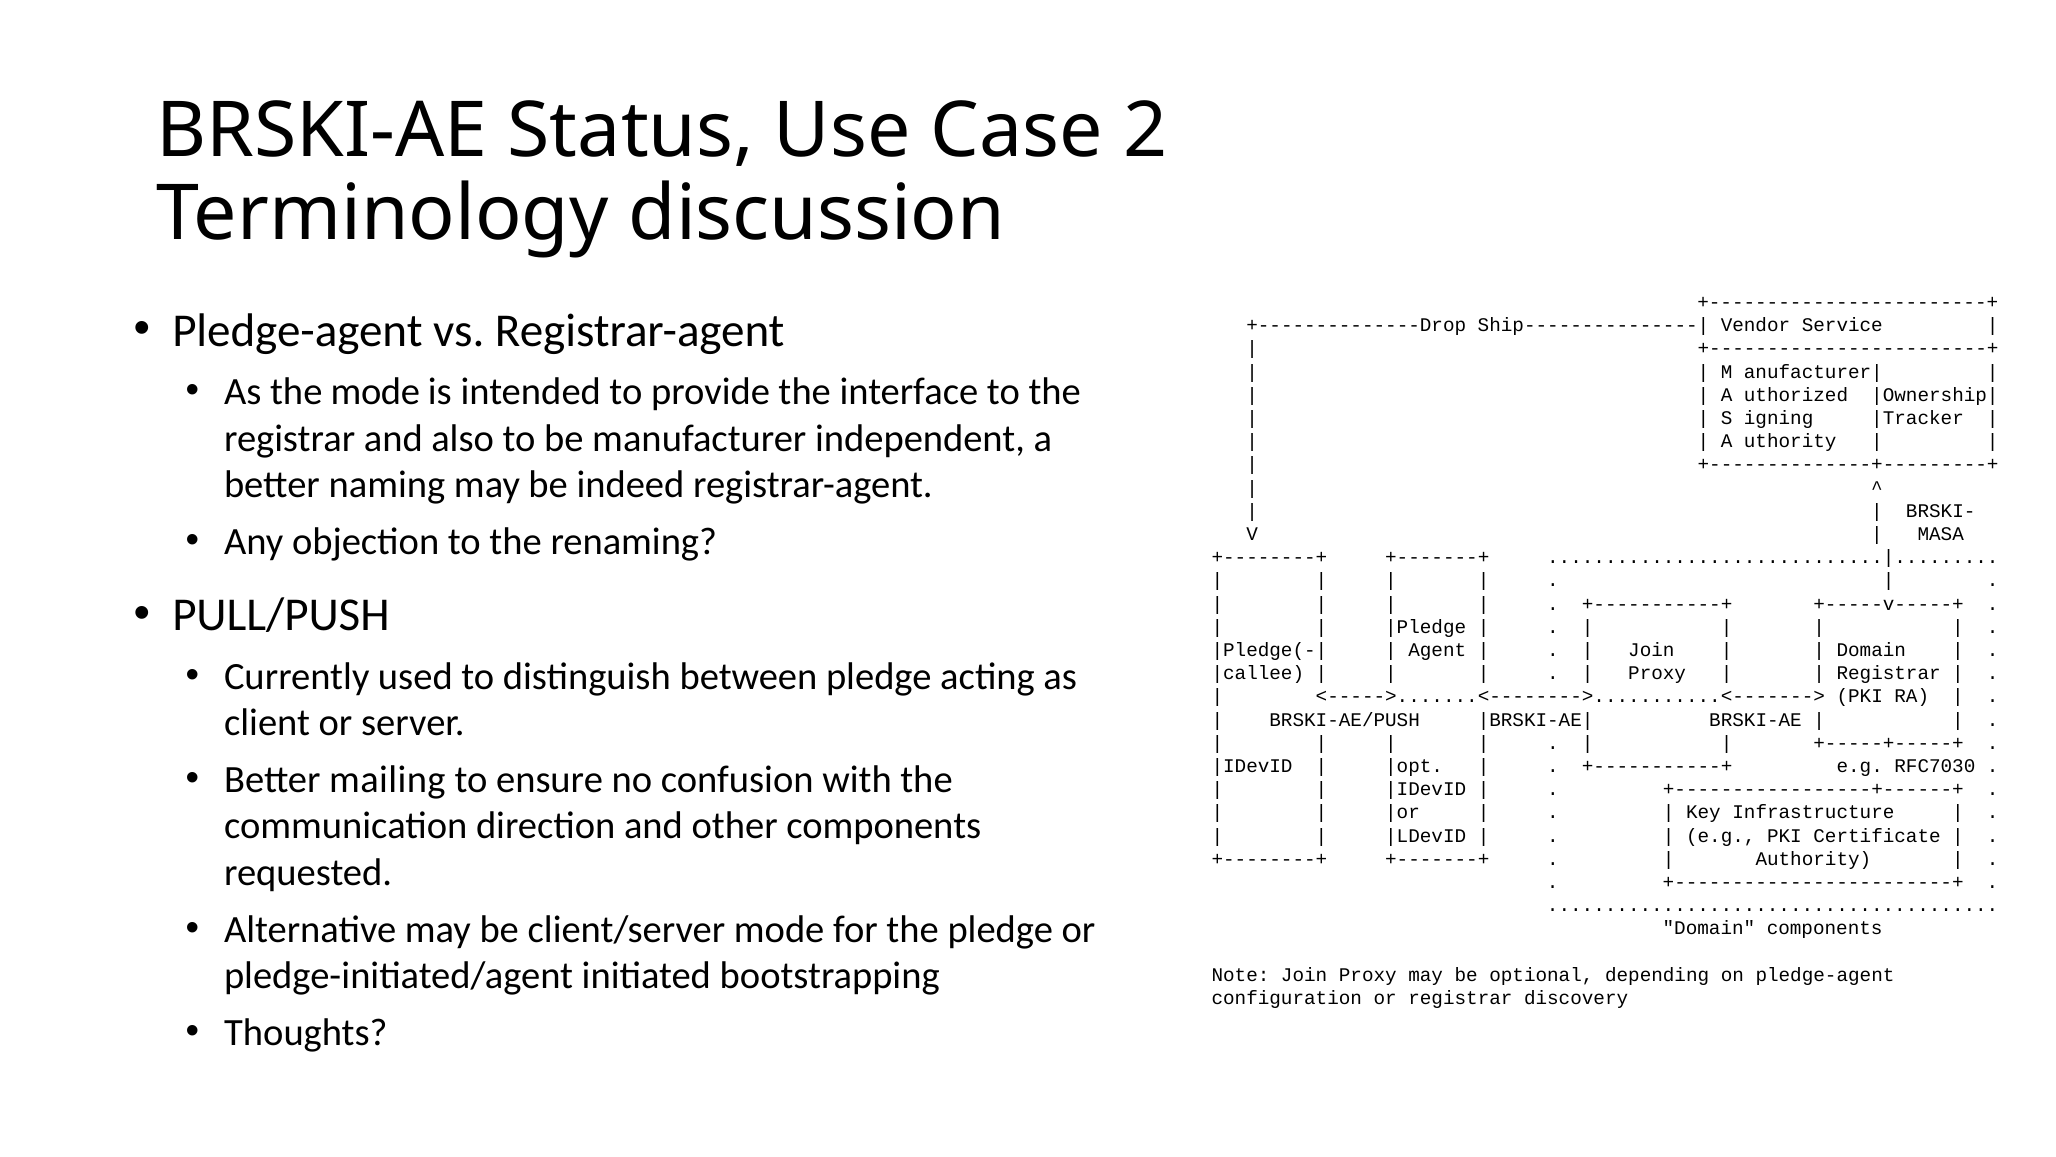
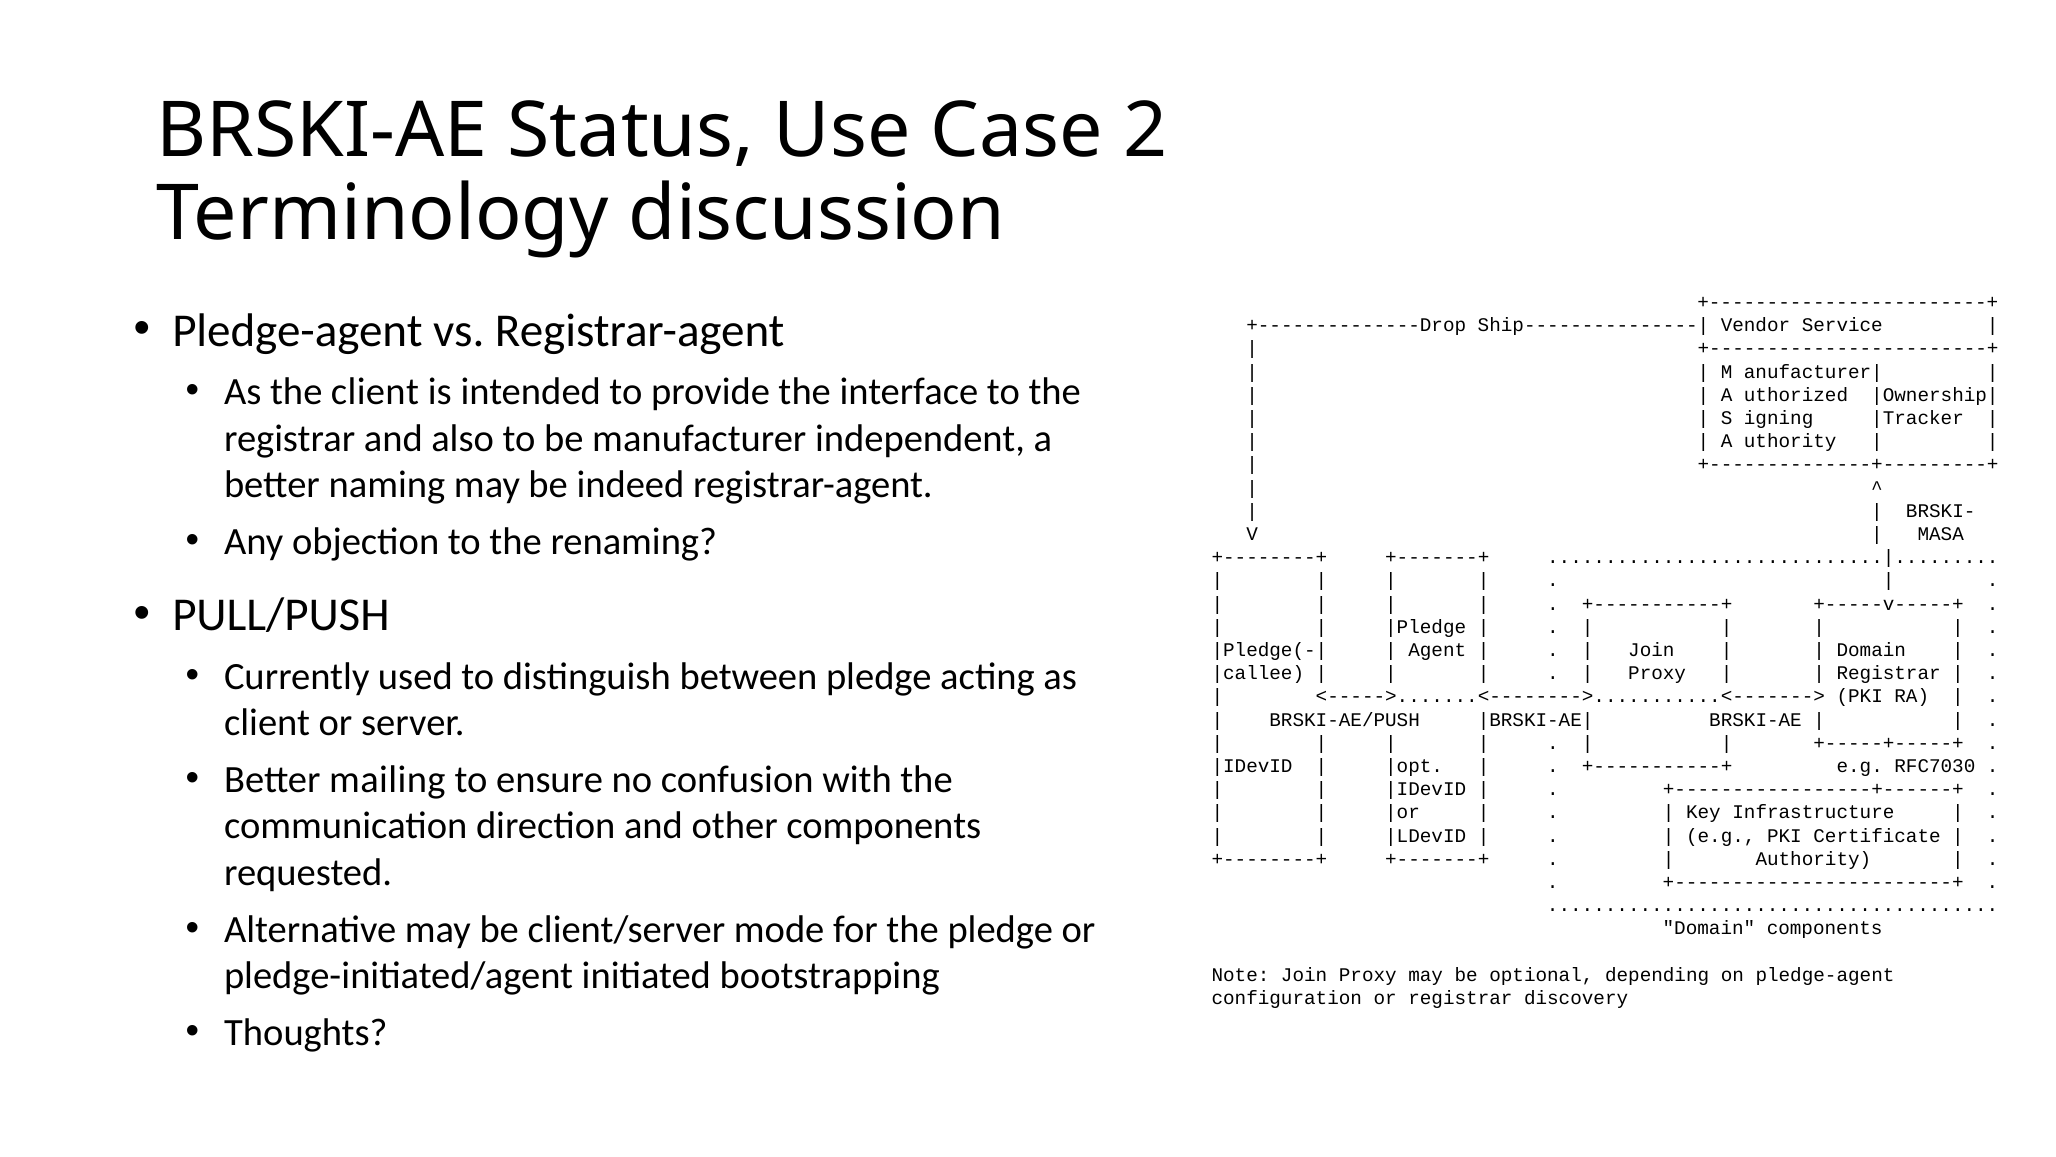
the mode: mode -> client
